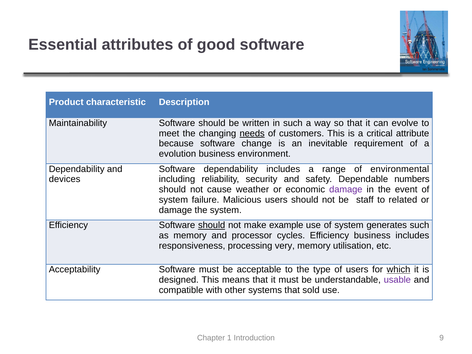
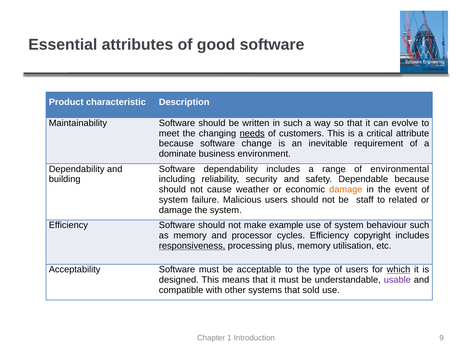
evolution: evolution -> dominate
devices: devices -> building
Dependable numbers: numbers -> because
damage at (346, 190) colour: purple -> orange
should at (212, 225) underline: present -> none
generates: generates -> behaviour
Efficiency business: business -> copyright
responsiveness underline: none -> present
very: very -> plus
